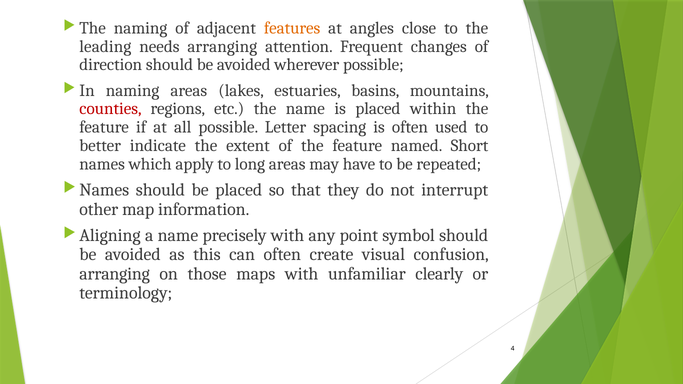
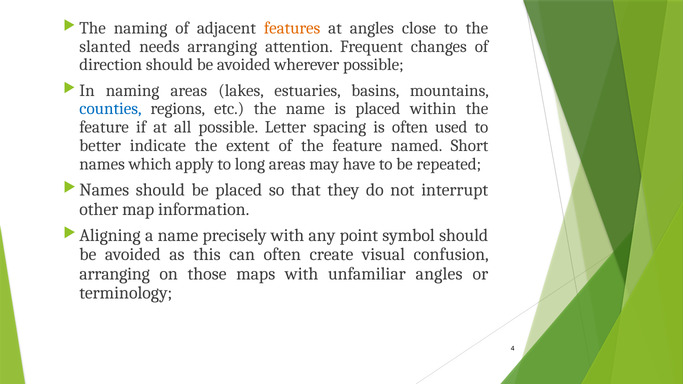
leading: leading -> slanted
counties colour: red -> blue
unfamiliar clearly: clearly -> angles
